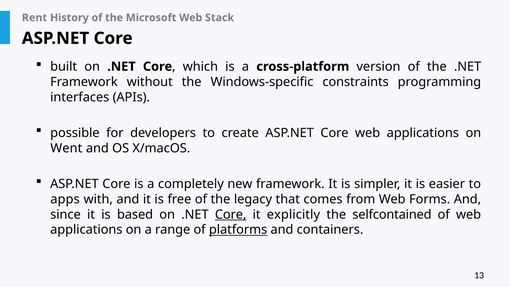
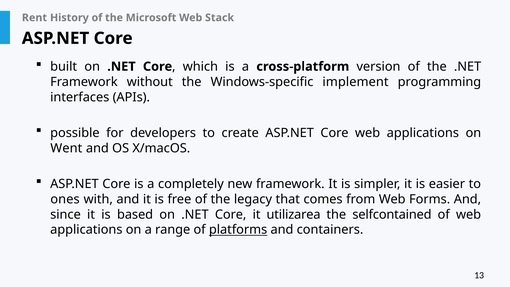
constraints: constraints -> implement
apps: apps -> ones
Core at (231, 214) underline: present -> none
explicitly: explicitly -> utilizarea
